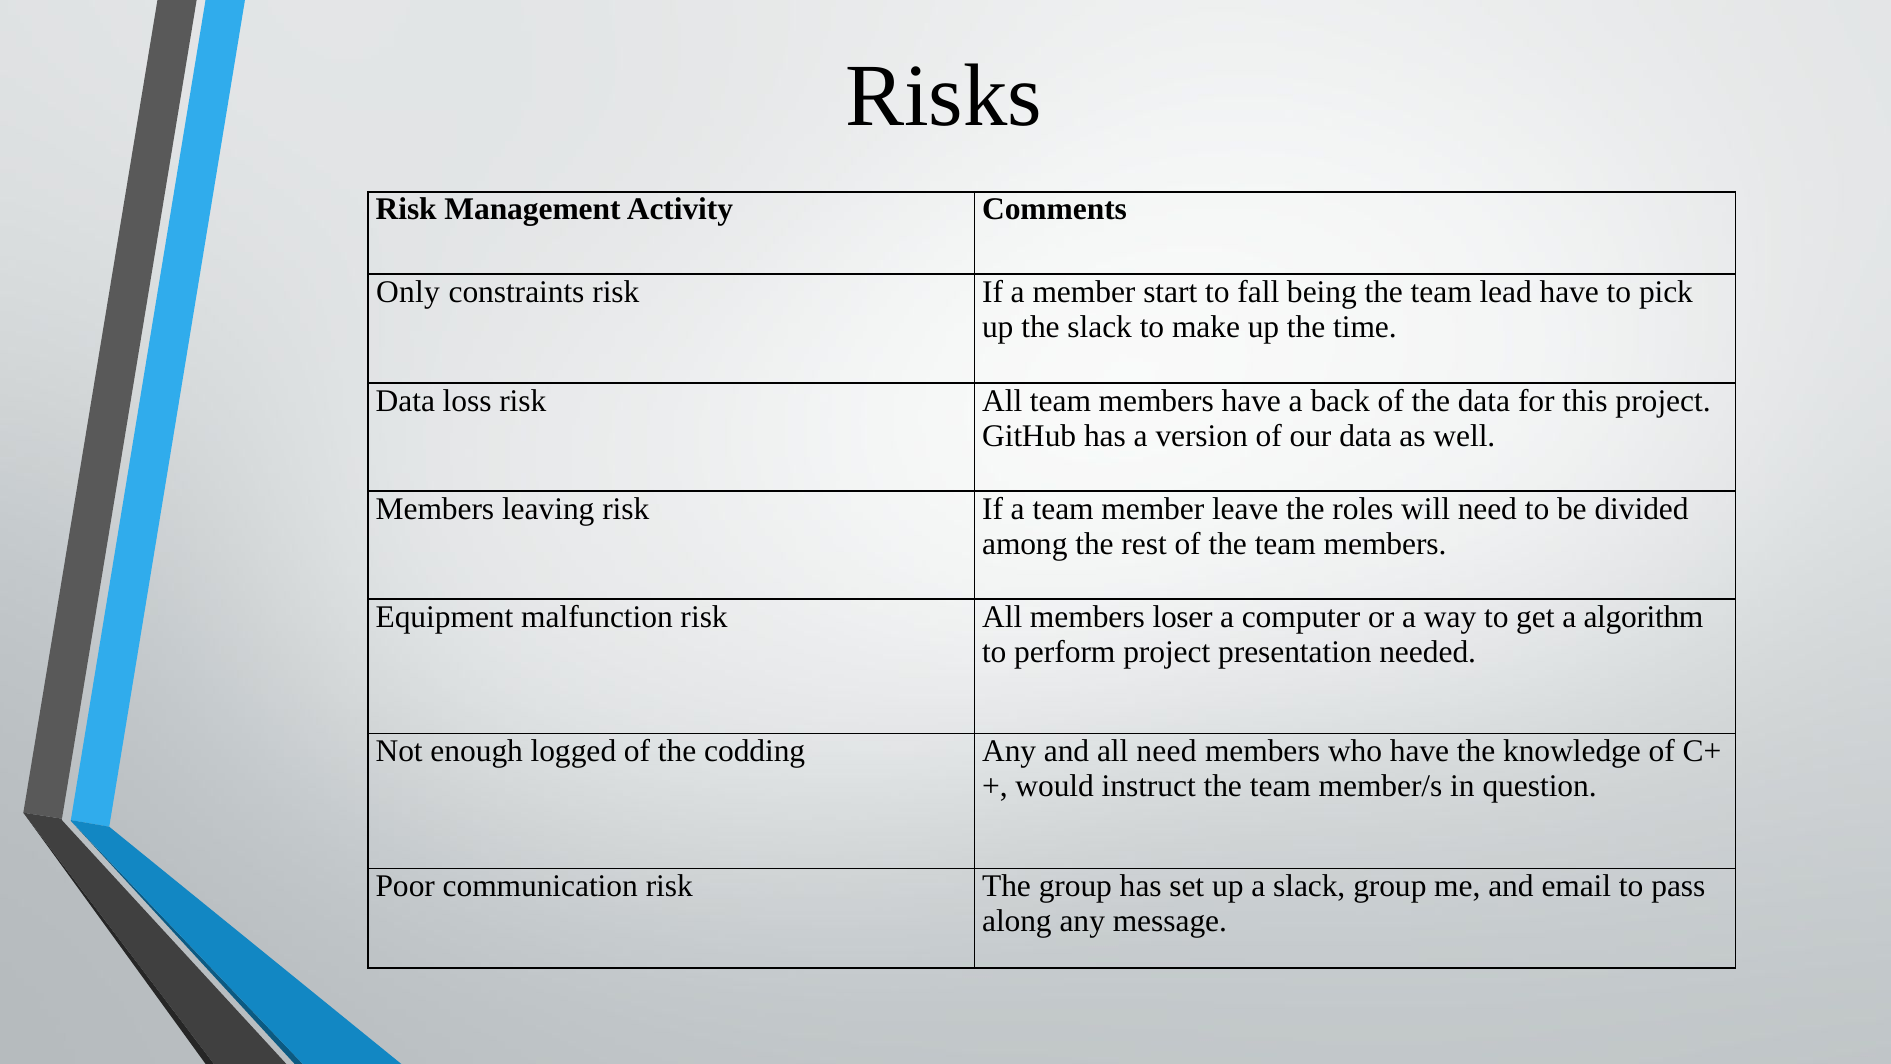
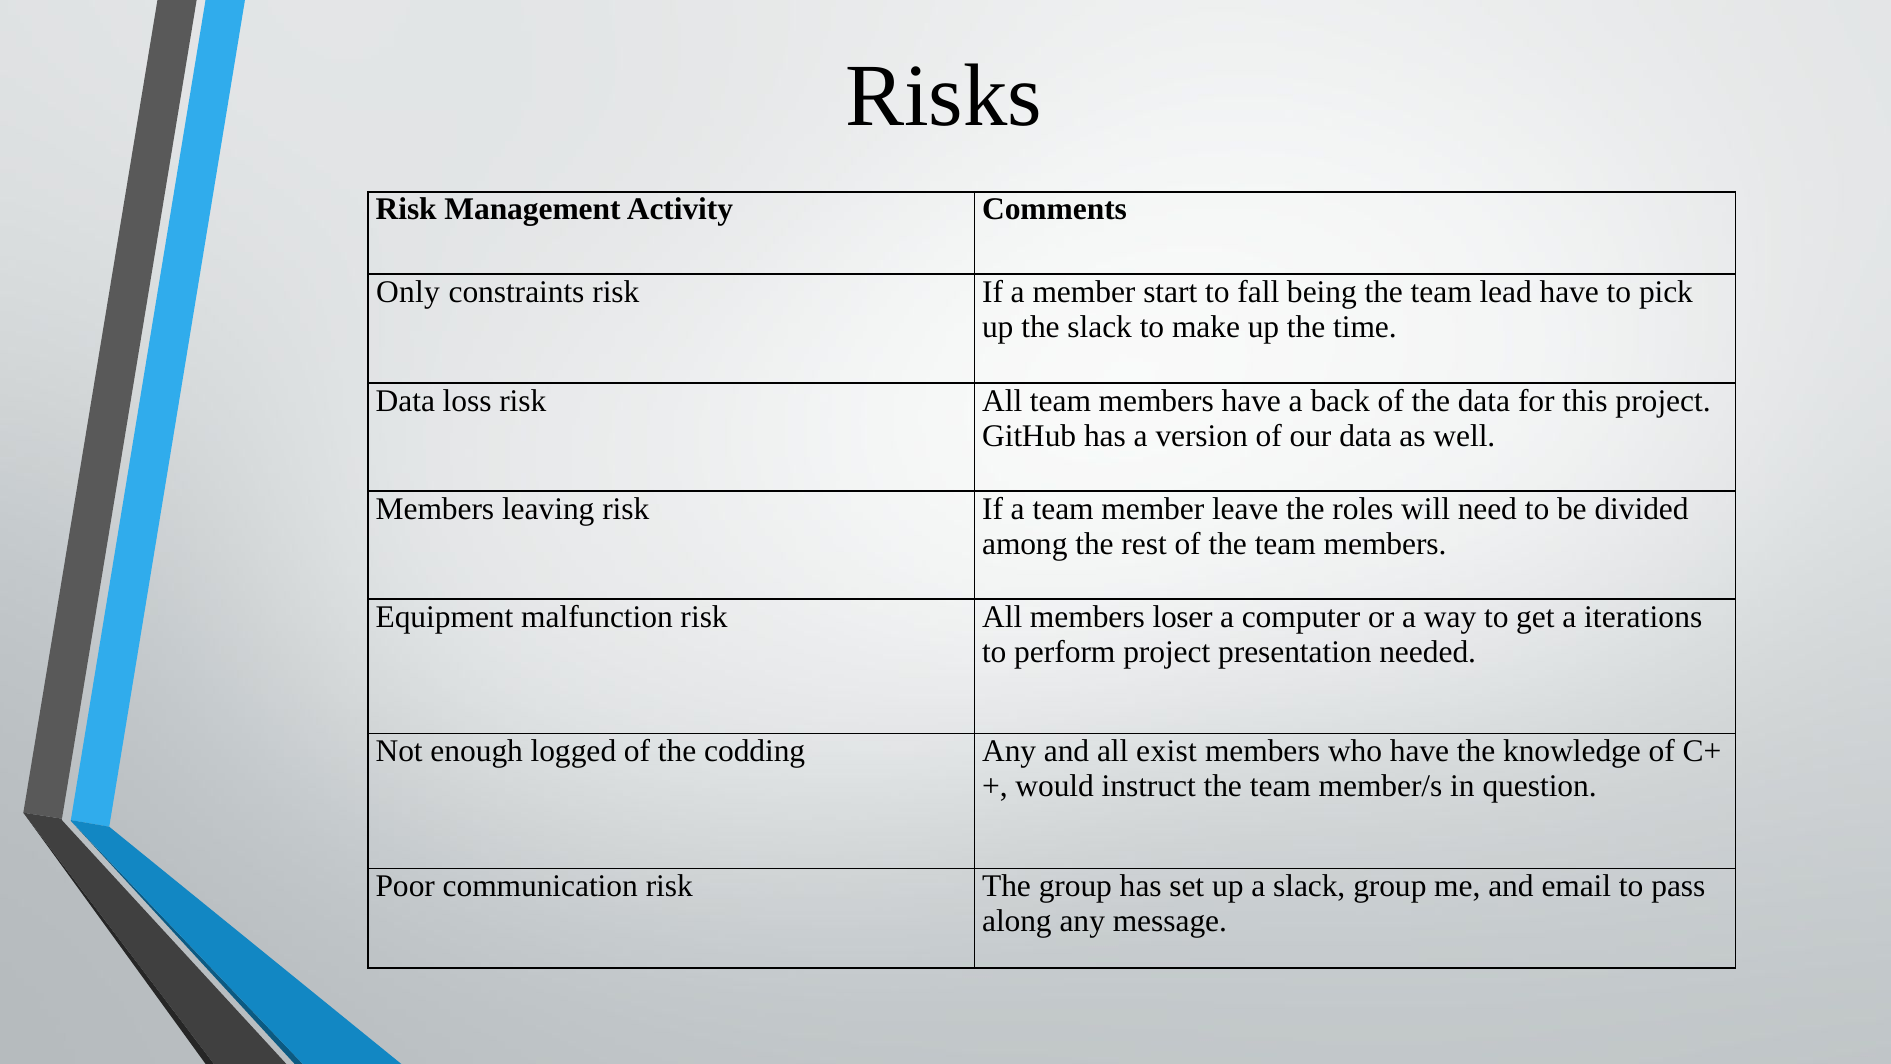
algorithm: algorithm -> iterations
all need: need -> exist
